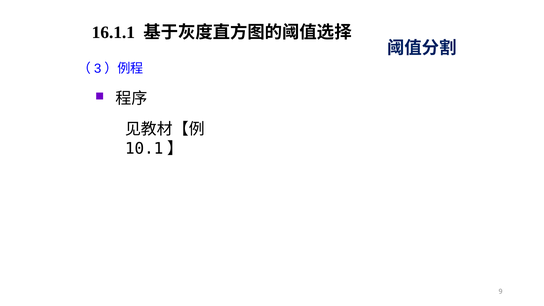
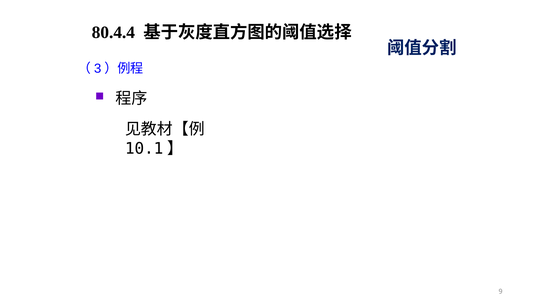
16.1.1: 16.1.1 -> 80.4.4
